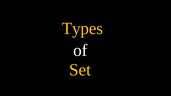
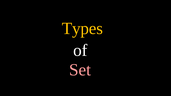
Set colour: yellow -> pink
